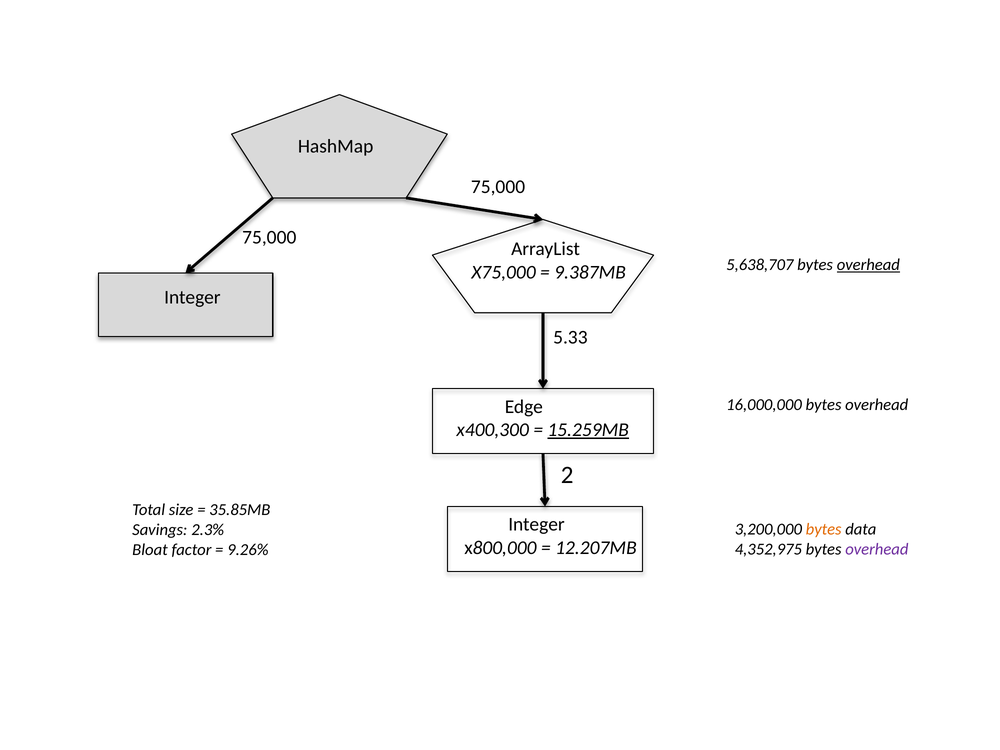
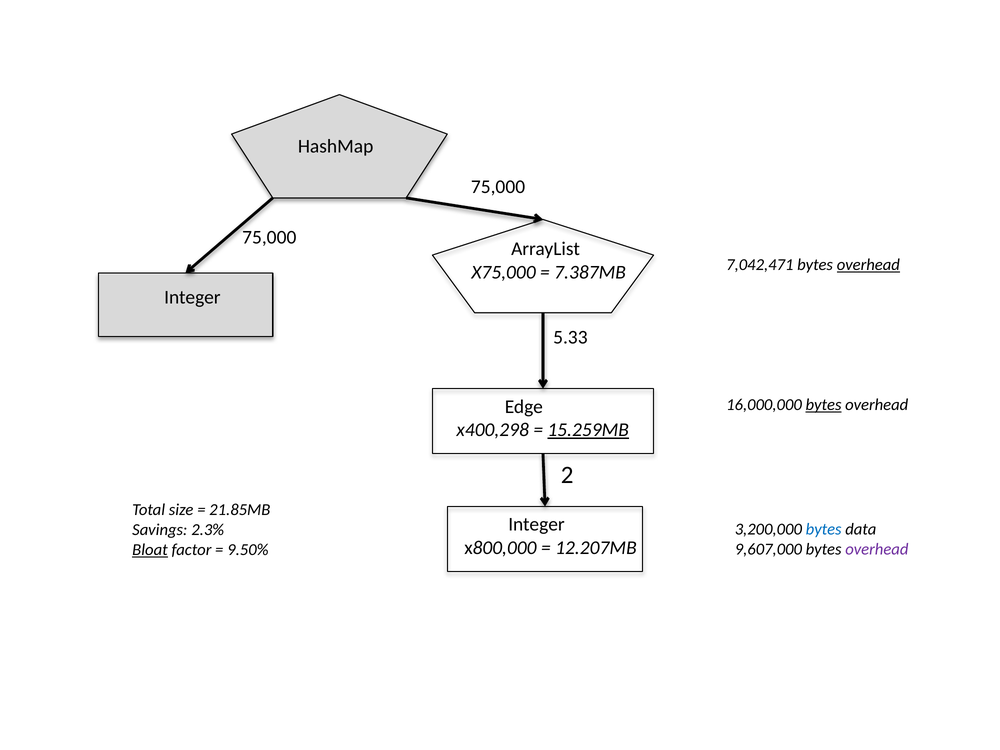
5,638,707: 5,638,707 -> 7,042,471
9.387MB: 9.387MB -> 7.387MB
bytes at (824, 405) underline: none -> present
x400,300: x400,300 -> x400,298
35.85MB: 35.85MB -> 21.85MB
bytes at (824, 529) colour: orange -> blue
4,352,975: 4,352,975 -> 9,607,000
Bloat underline: none -> present
9.26%: 9.26% -> 9.50%
